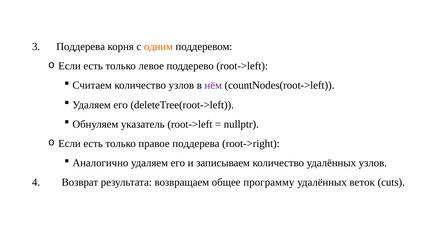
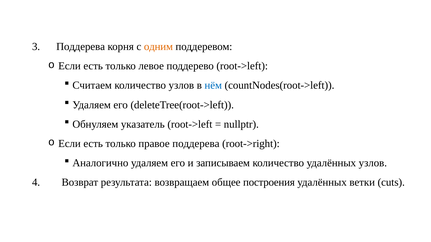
нём colour: purple -> blue
программу: программу -> построения
веток: веток -> ветки
